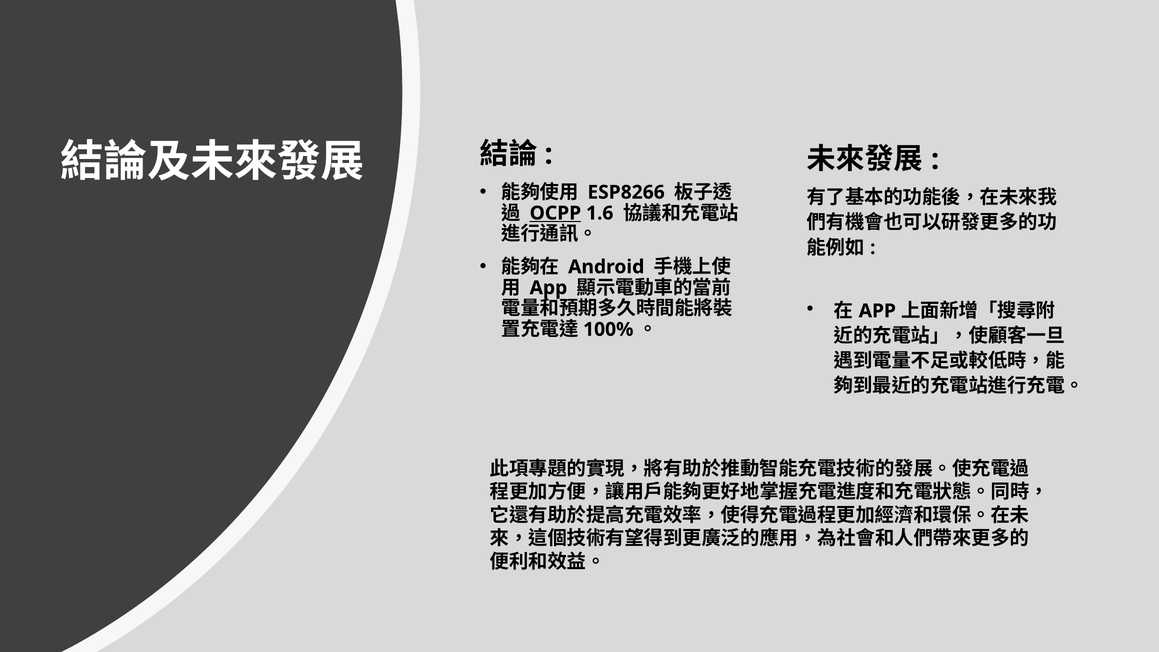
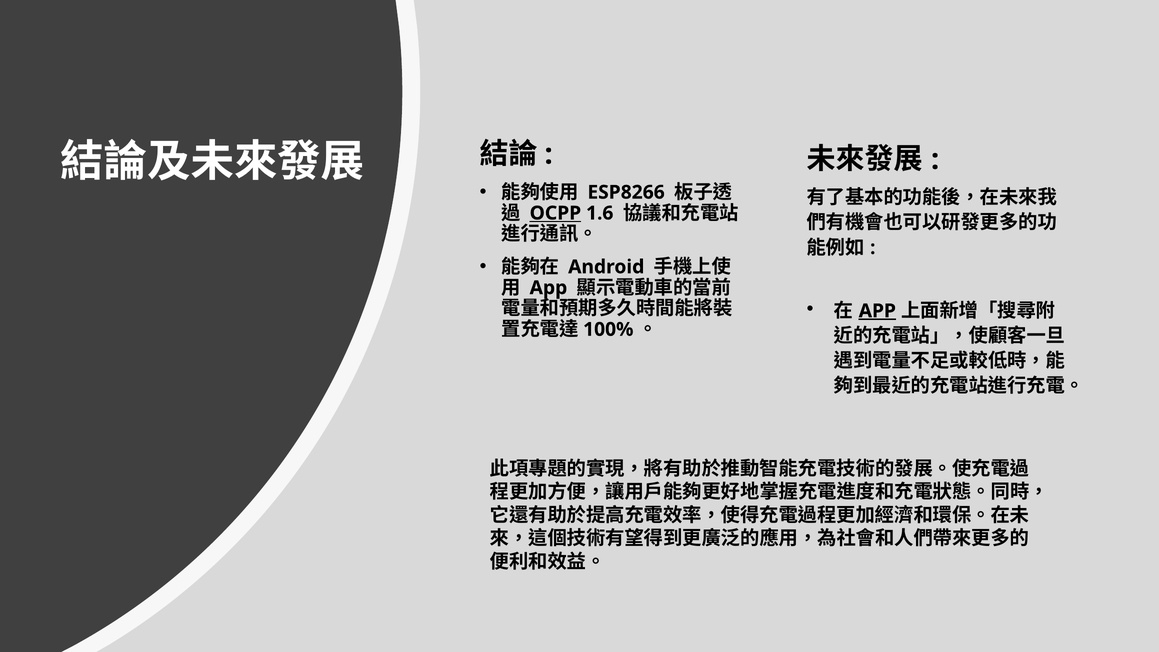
APP at (877, 311) underline: none -> present
